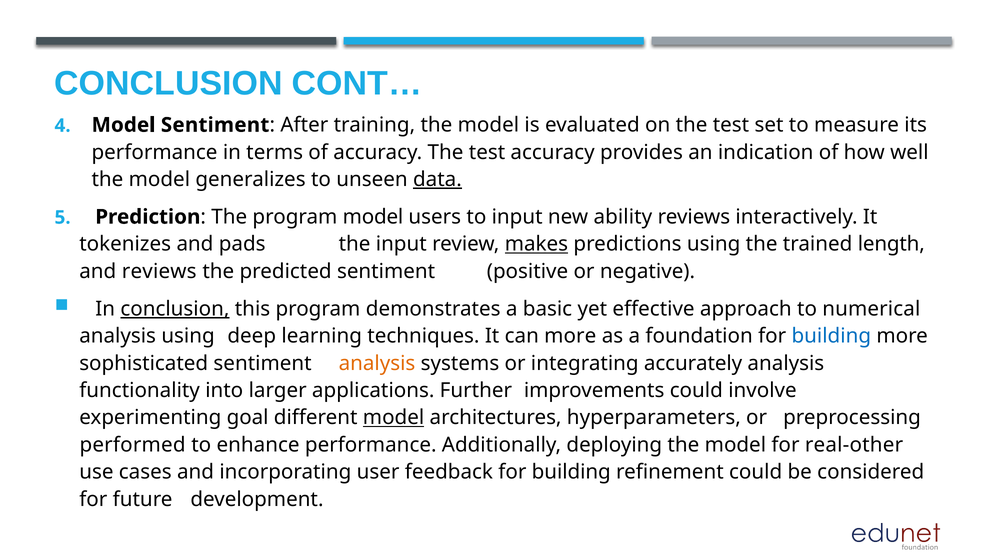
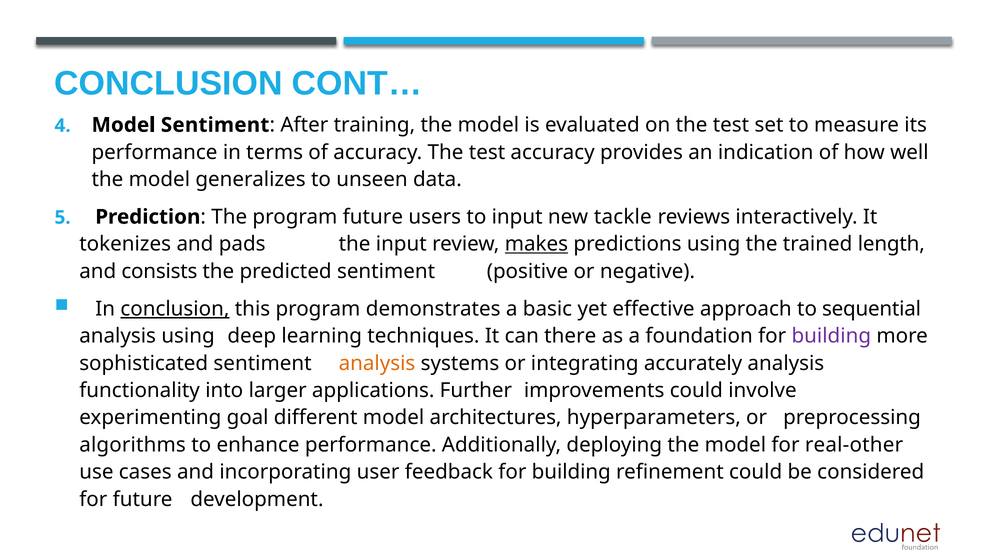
data underline: present -> none
program model: model -> future
ability: ability -> tackle
and reviews: reviews -> consists
numerical: numerical -> sequential
can more: more -> there
building at (831, 336) colour: blue -> purple
model at (394, 417) underline: present -> none
performed: performed -> algorithms
